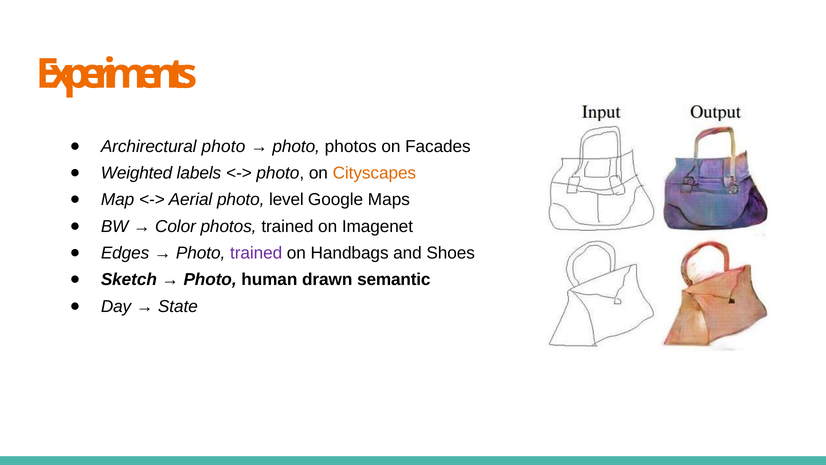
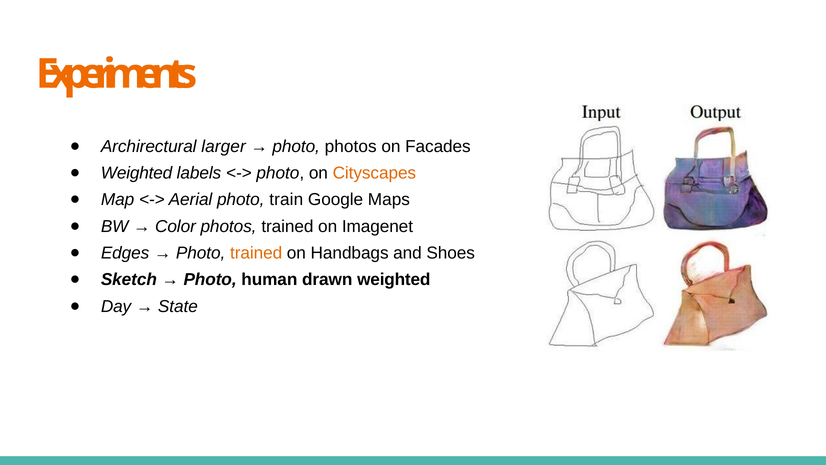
Archirectural photo: photo -> larger
level: level -> train
trained at (256, 253) colour: purple -> orange
drawn semantic: semantic -> weighted
